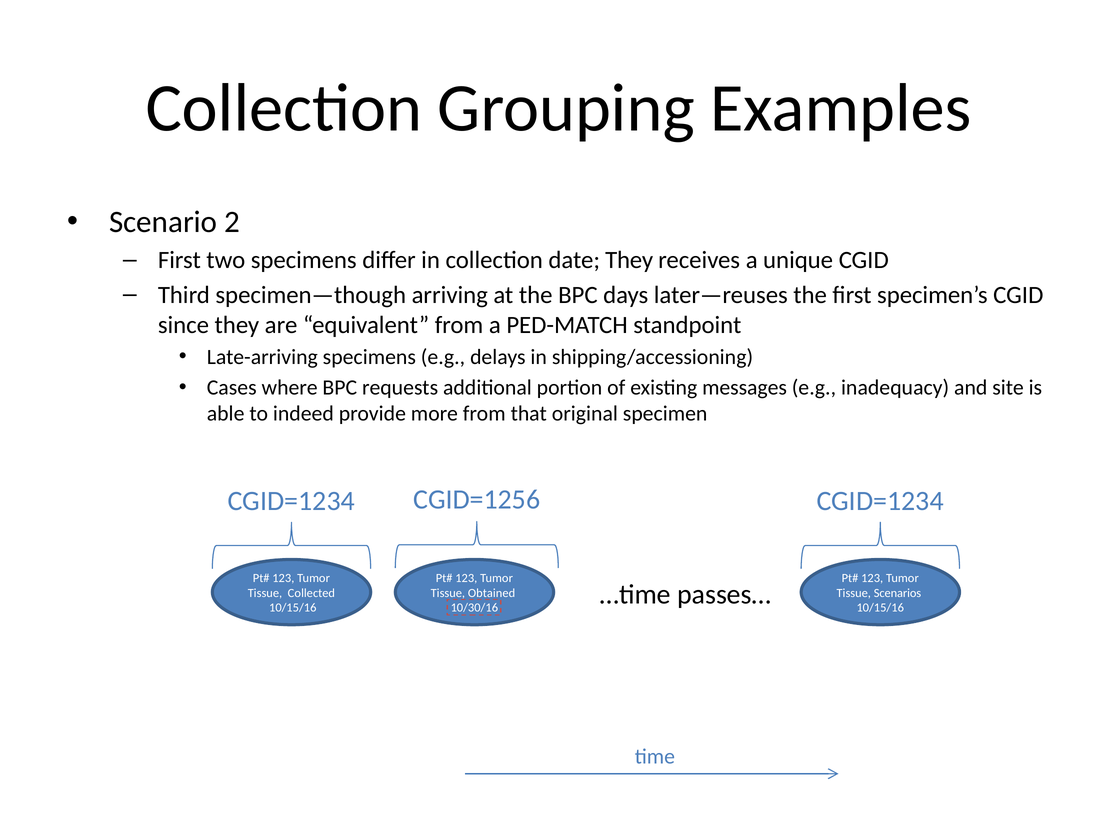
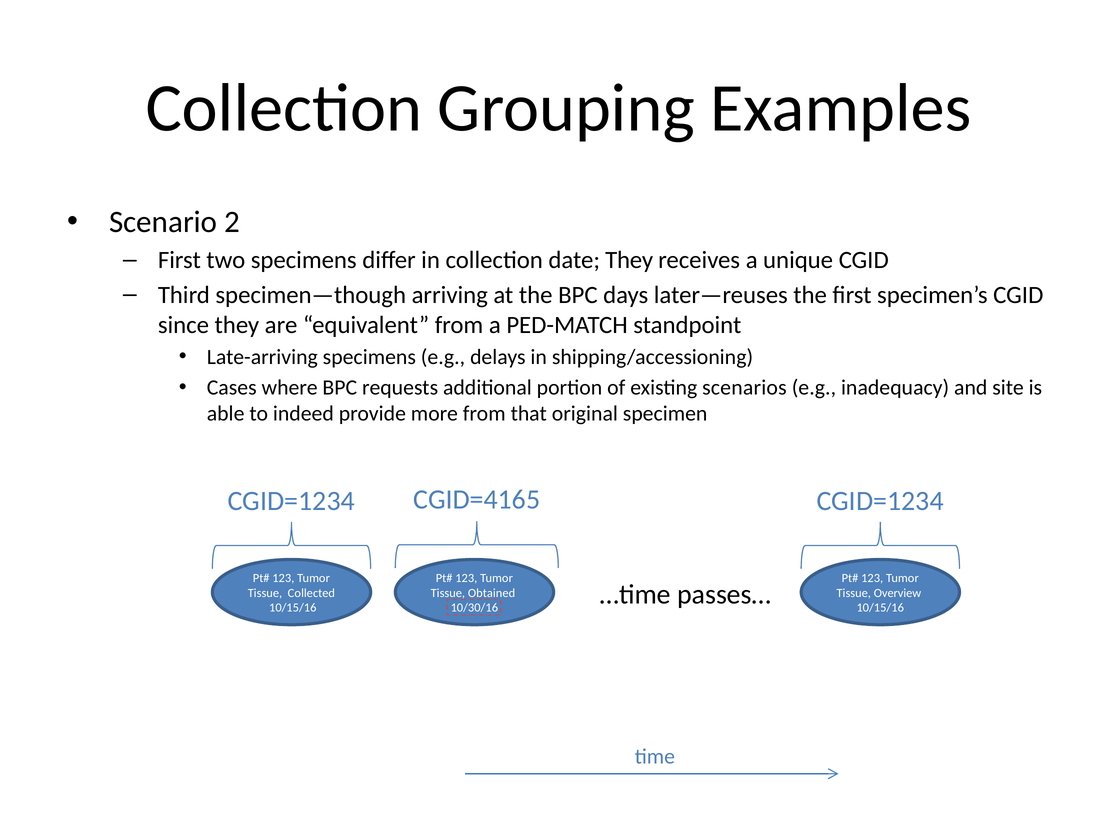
messages: messages -> scenarios
CGID=1256: CGID=1256 -> CGID=4165
Scenarios: Scenarios -> Overview
